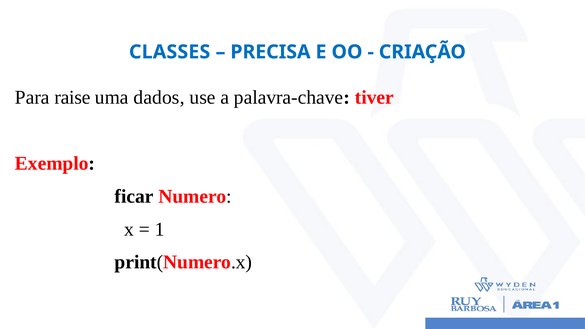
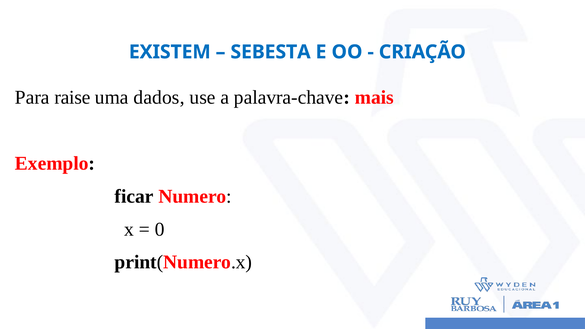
CLASSES: CLASSES -> EXISTEM
PRECISA: PRECISA -> SEBESTA
tiver: tiver -> mais
1: 1 -> 0
